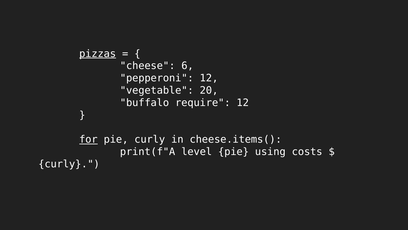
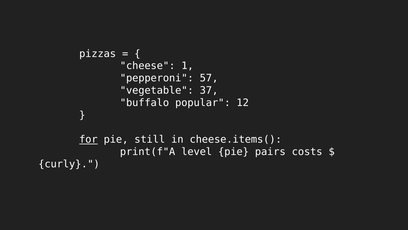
pizzas underline: present -> none
6: 6 -> 1
pepperoni 12: 12 -> 57
20: 20 -> 37
require: require -> popular
pie curly: curly -> still
using: using -> pairs
